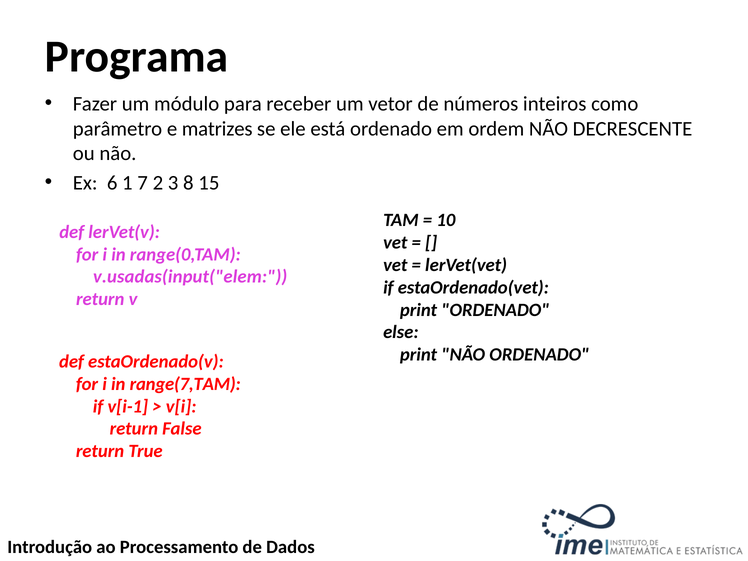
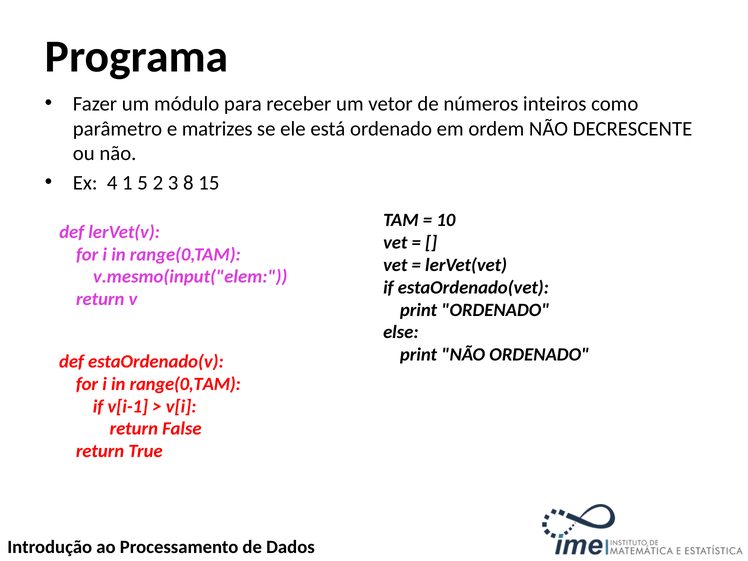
6: 6 -> 4
7: 7 -> 5
v.usadas(input("elem: v.usadas(input("elem -> v.mesmo(input("elem
range(7,TAM at (185, 384): range(7,TAM -> range(0,TAM
